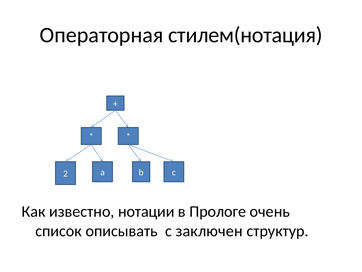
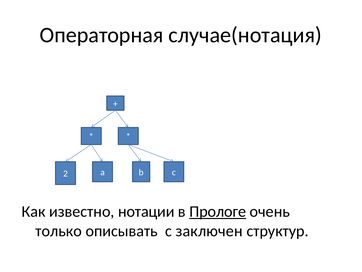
стилем(нотация: стилем(нотация -> случае(нотация
Прологе underline: none -> present
список: список -> только
